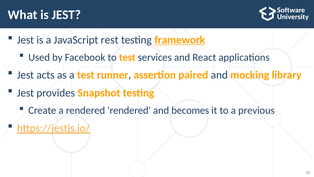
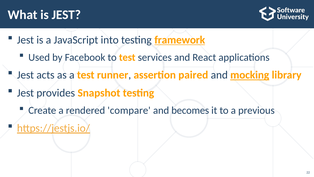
rest: rest -> into
mocking underline: none -> present
rendered rendered: rendered -> compare
